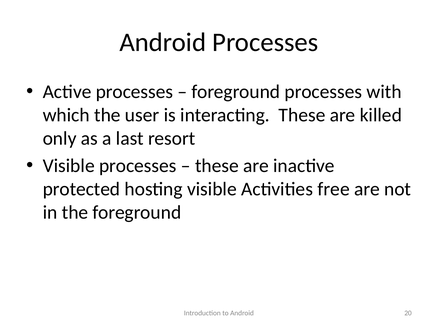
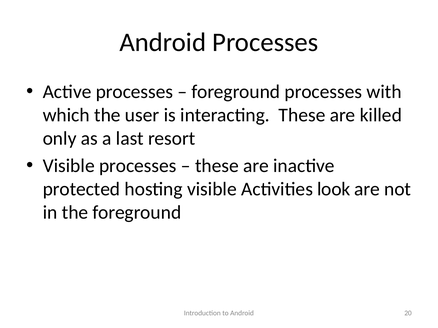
free: free -> look
